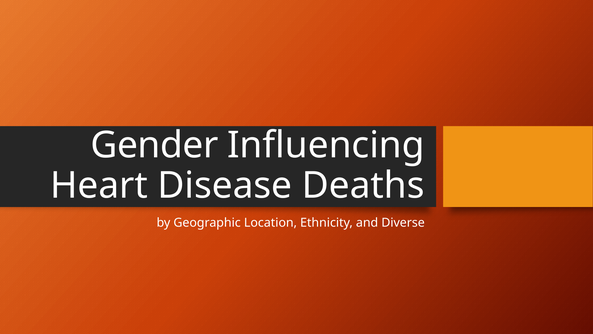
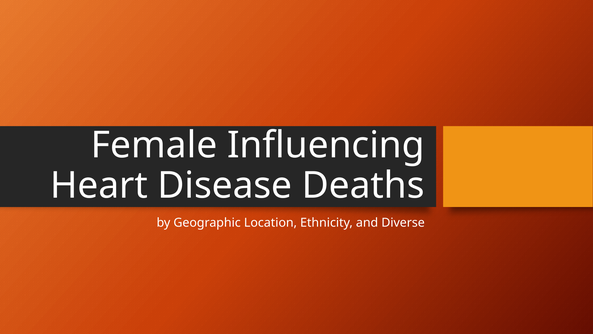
Gender: Gender -> Female
